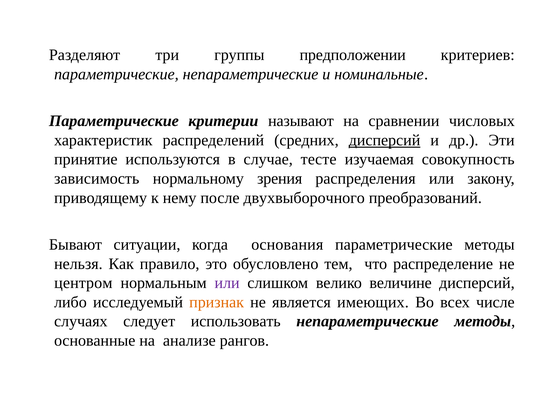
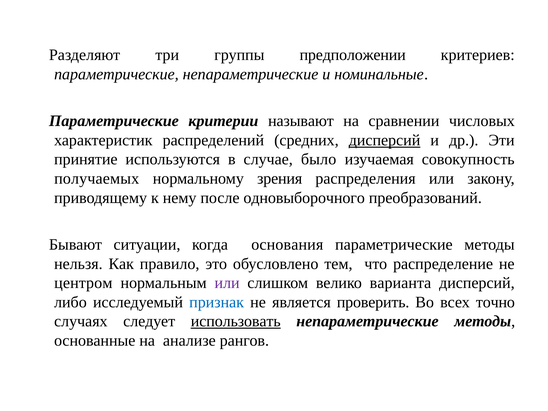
тесте: тесте -> было
зависимость: зависимость -> получаемых
двухвыборочного: двухвыборочного -> одновыборочного
величине: величине -> варианта
признак colour: orange -> blue
имеющих: имеющих -> проверить
числе: числе -> точно
использовать underline: none -> present
